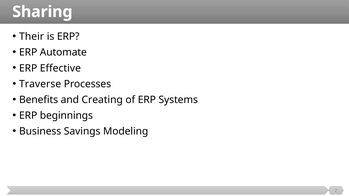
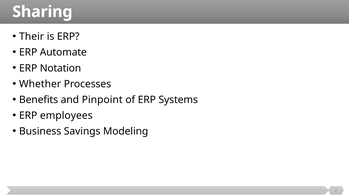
Effective: Effective -> Notation
Traverse: Traverse -> Whether
Creating: Creating -> Pinpoint
beginnings: beginnings -> employees
